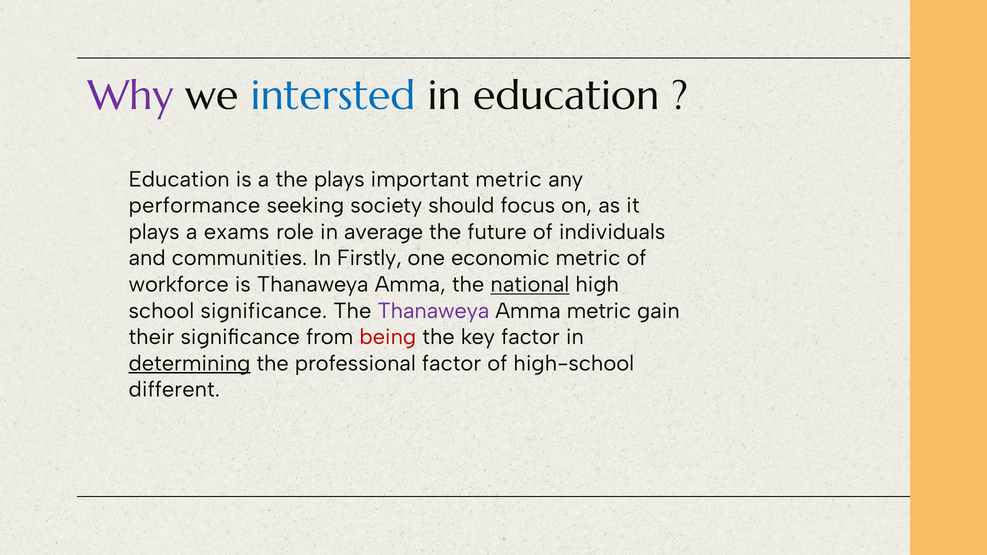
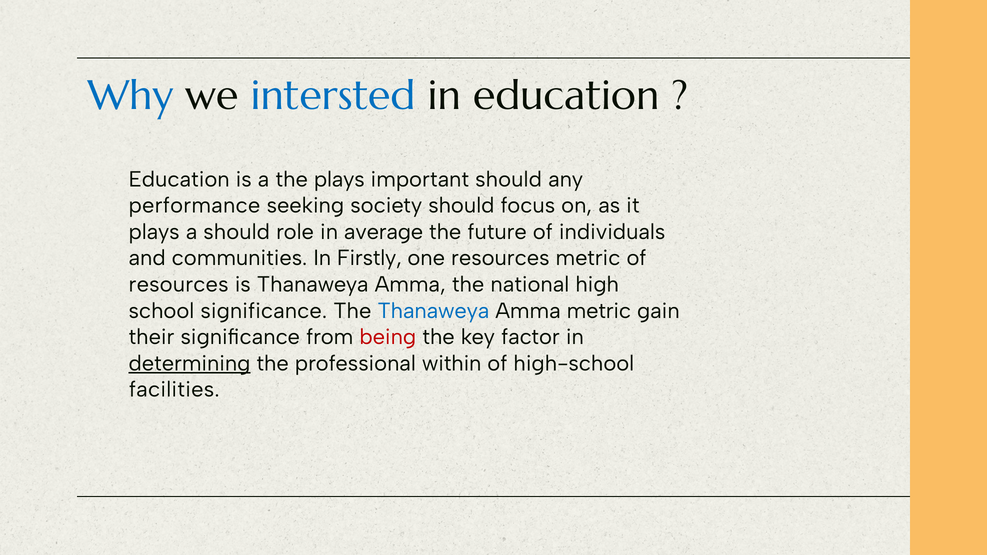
Why colour: purple -> blue
important metric: metric -> should
a exams: exams -> should
one economic: economic -> resources
workforce at (179, 285): workforce -> resources
national underline: present -> none
Thanaweya at (433, 311) colour: purple -> blue
professional factor: factor -> within
different: different -> facilities
